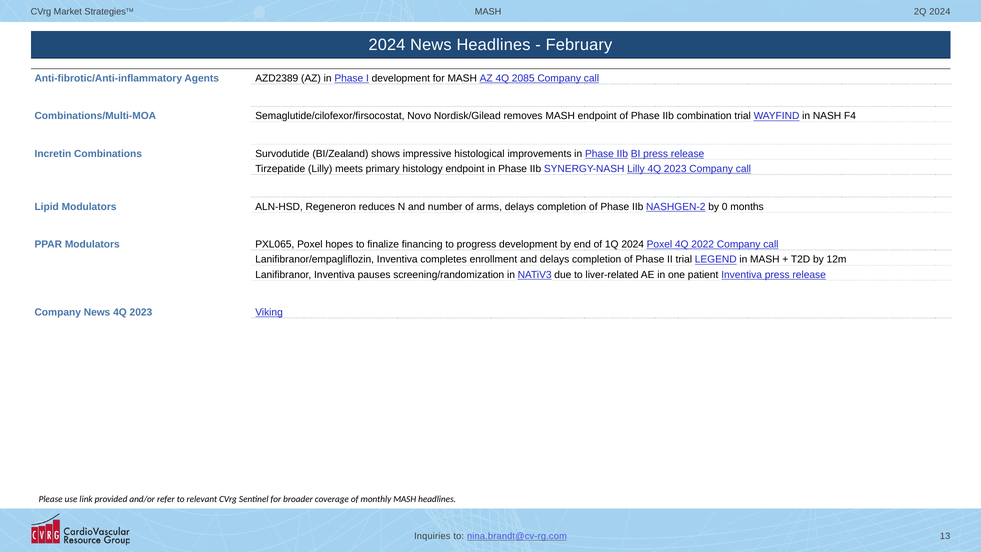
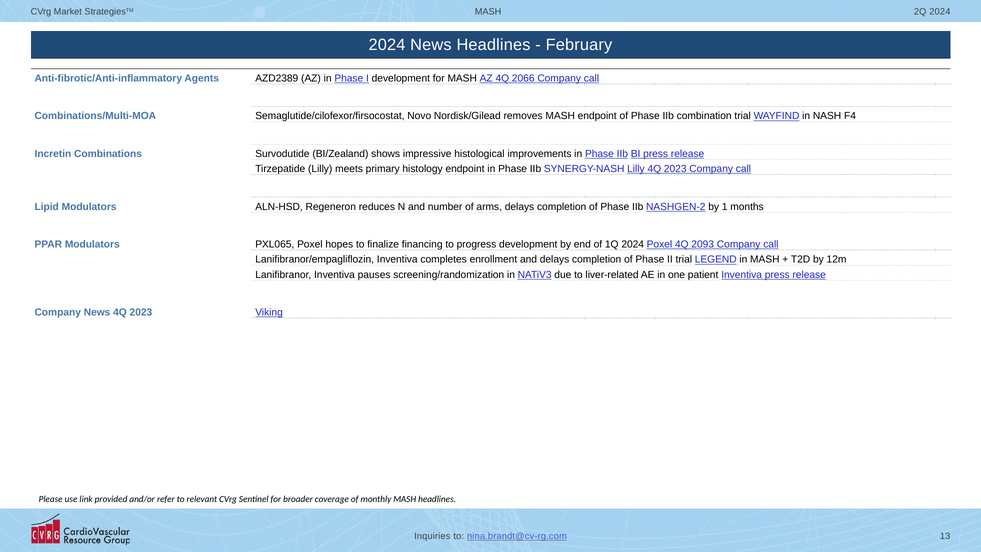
2085: 2085 -> 2066
0: 0 -> 1
2022: 2022 -> 2093
